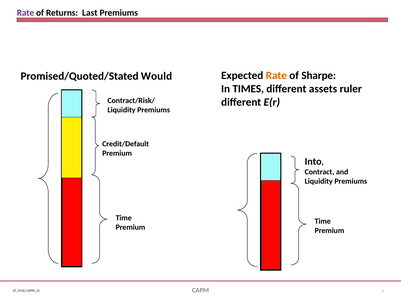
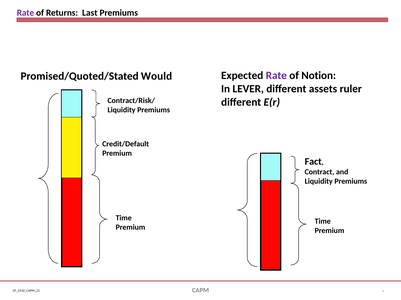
Rate at (276, 76) colour: orange -> purple
Sharpe: Sharpe -> Notion
TIMES: TIMES -> LEVER
Into: Into -> Fact
